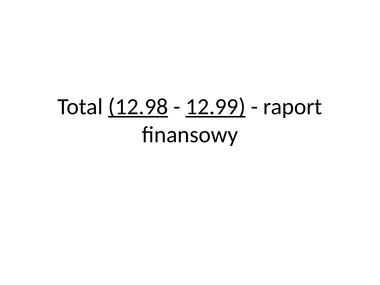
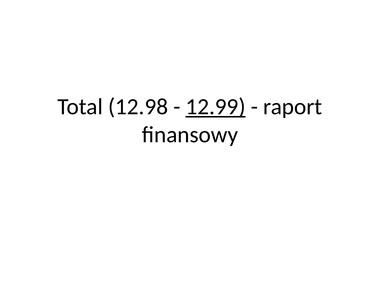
12.98 underline: present -> none
